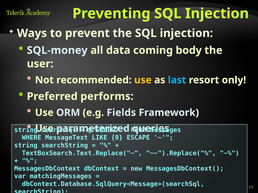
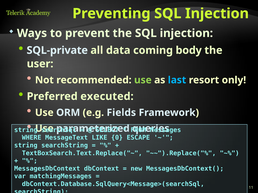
SQL-money: SQL-money -> SQL-private
use at (143, 80) colour: yellow -> light green
performs: performs -> executed
